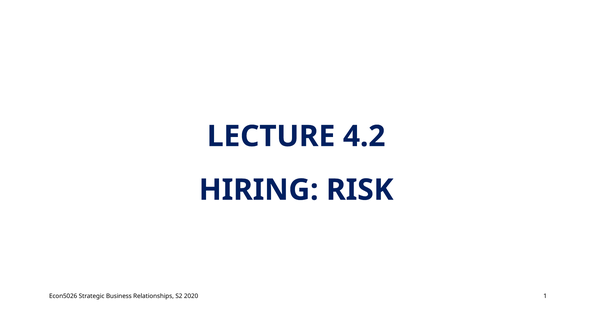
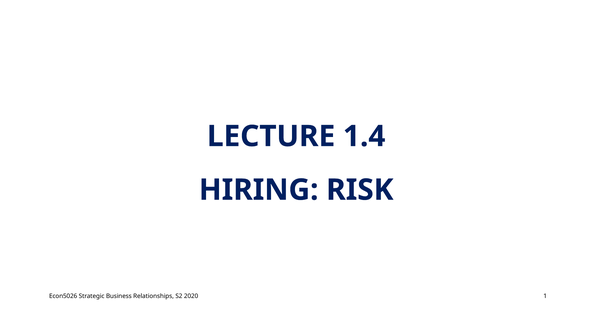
4.2: 4.2 -> 1.4
